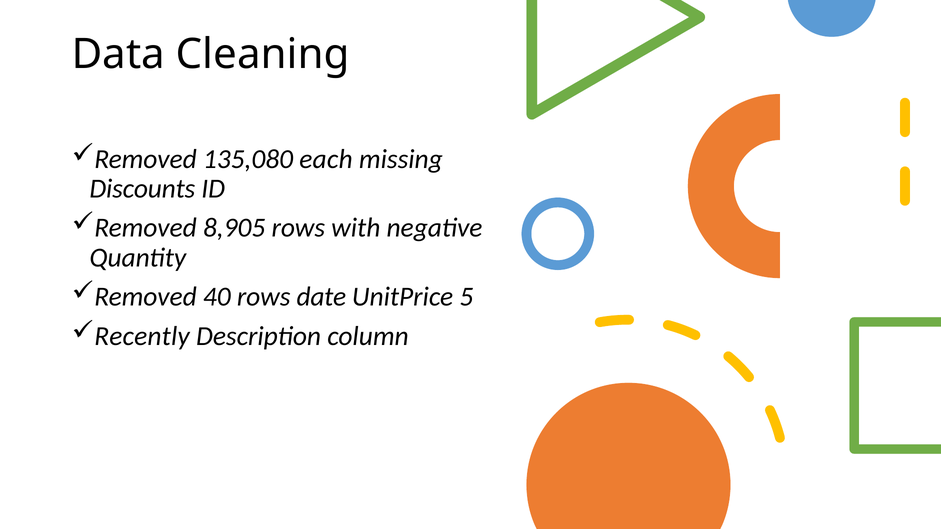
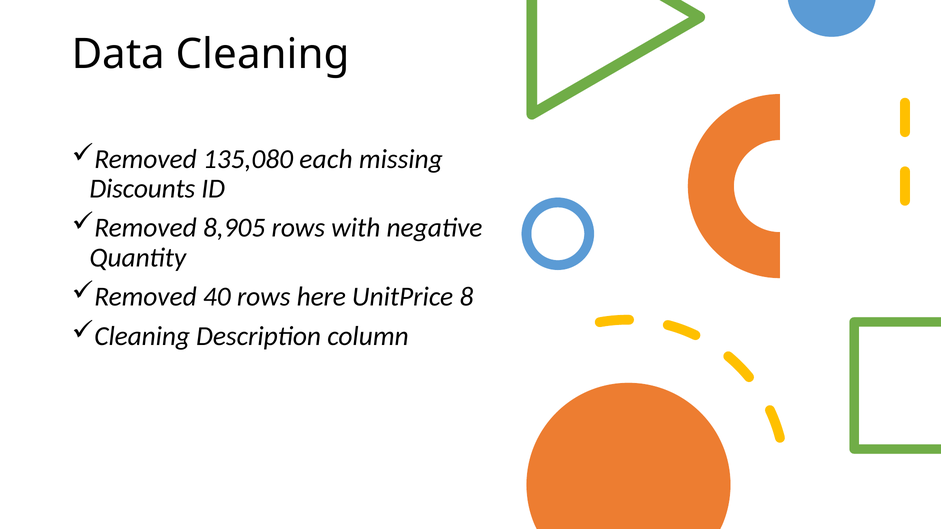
date: date -> here
5: 5 -> 8
Recently at (142, 336): Recently -> Cleaning
